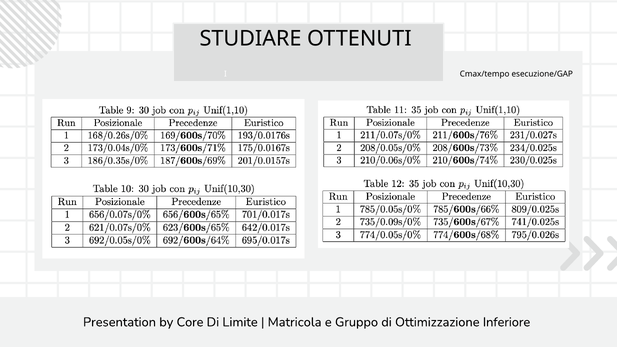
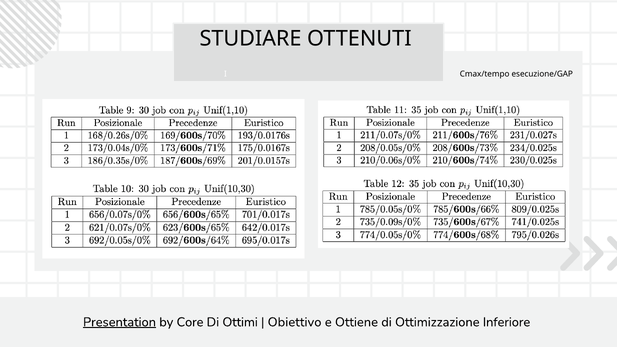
Presentation underline: none -> present
Limite: Limite -> Ottimi
Matricola: Matricola -> Obiettivo
Gruppo: Gruppo -> Ottiene
